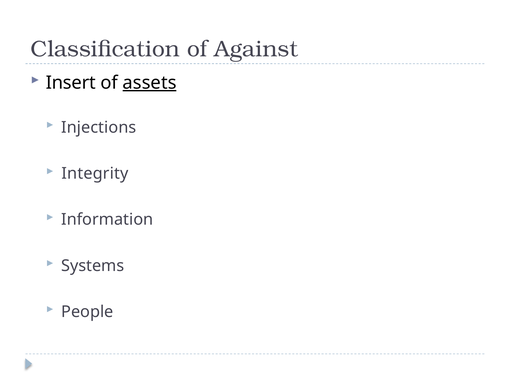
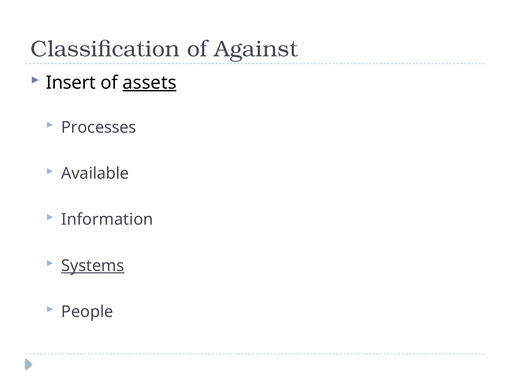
Injections: Injections -> Processes
Integrity: Integrity -> Available
Systems underline: none -> present
